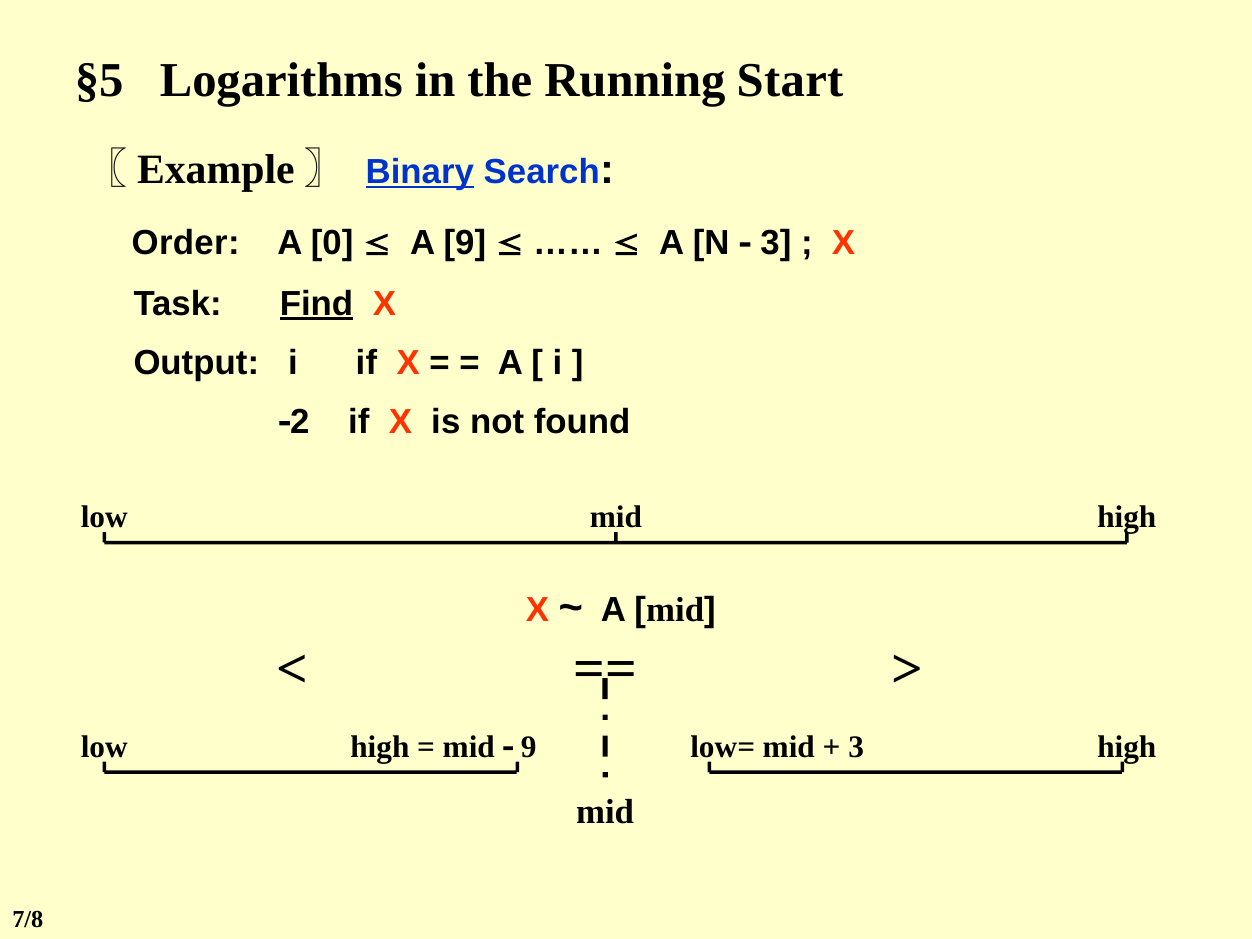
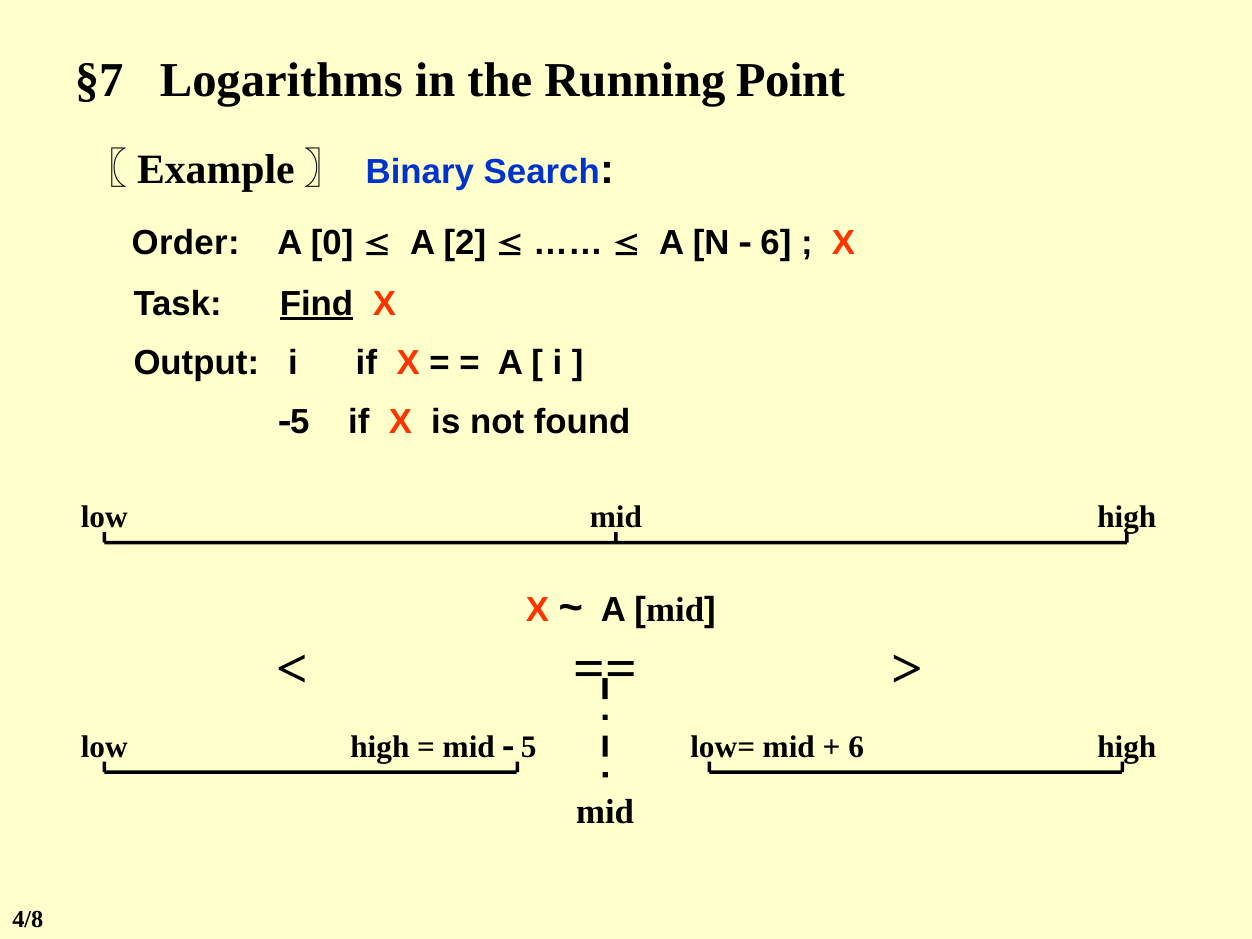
§5: §5 -> §7
Start: Start -> Point
Binary underline: present -> none
A 9: 9 -> 2
3 at (776, 243): 3 -> 6
2 at (300, 422): 2 -> 5
9 at (529, 747): 9 -> 5
3 at (856, 747): 3 -> 6
7/8: 7/8 -> 4/8
